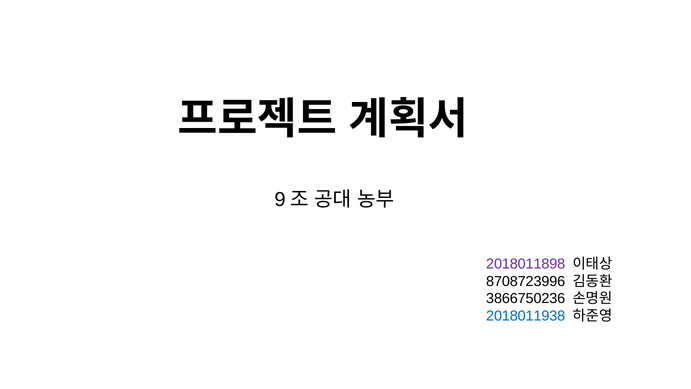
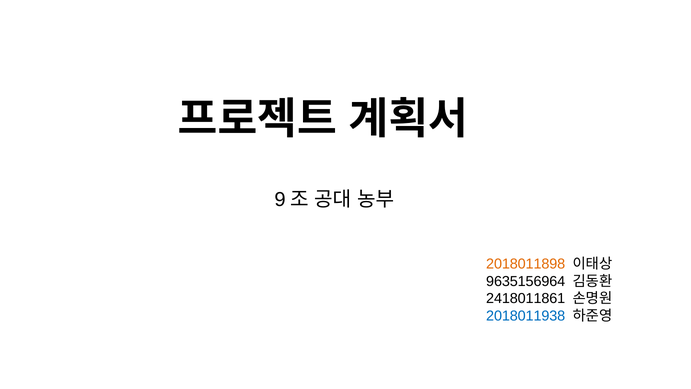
2018011898 colour: purple -> orange
8708723996: 8708723996 -> 9635156964
3866750236: 3866750236 -> 2418011861
